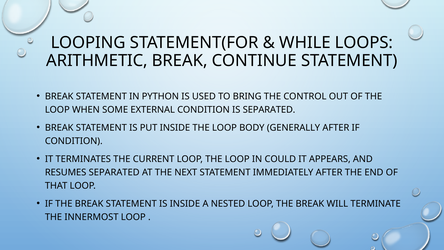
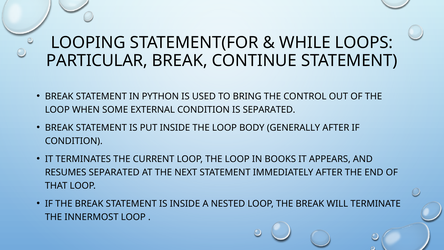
ARITHMETIC: ARITHMETIC -> PARTICULAR
COULD: COULD -> BOOKS
